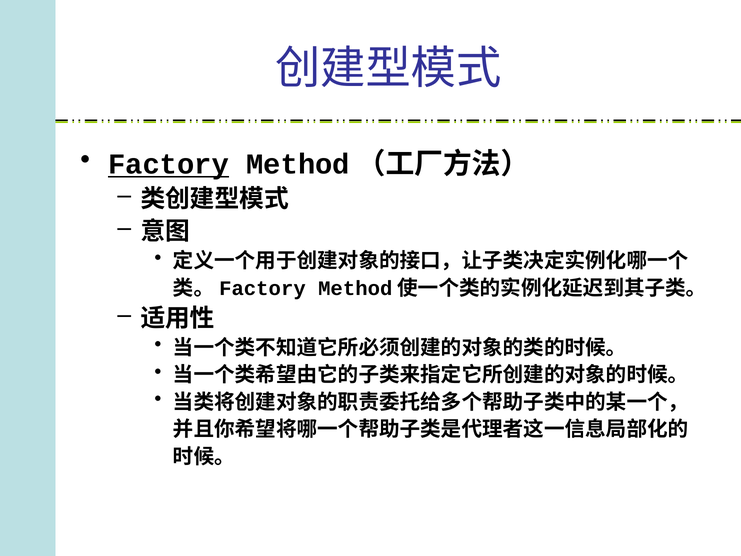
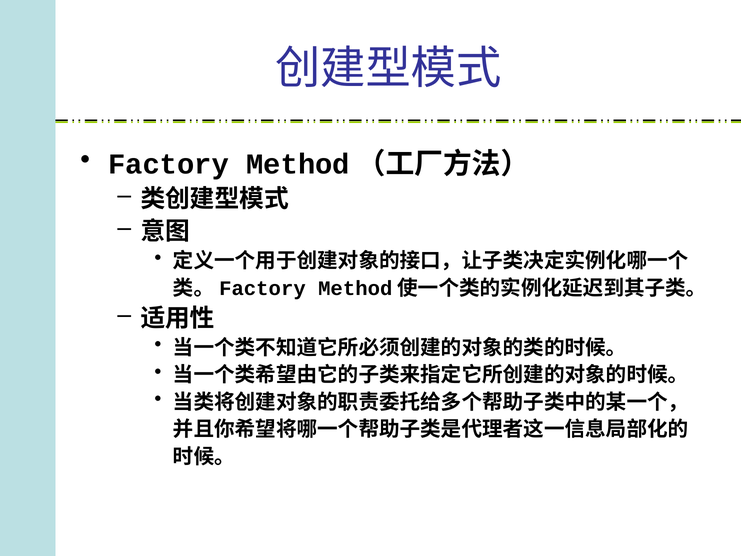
Factory underline: present -> none
